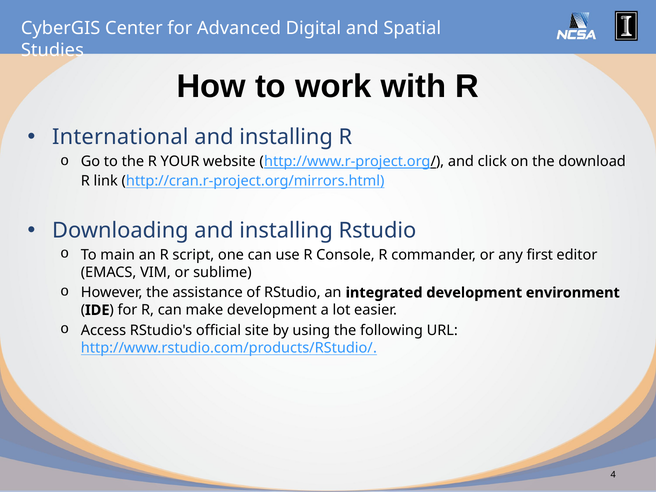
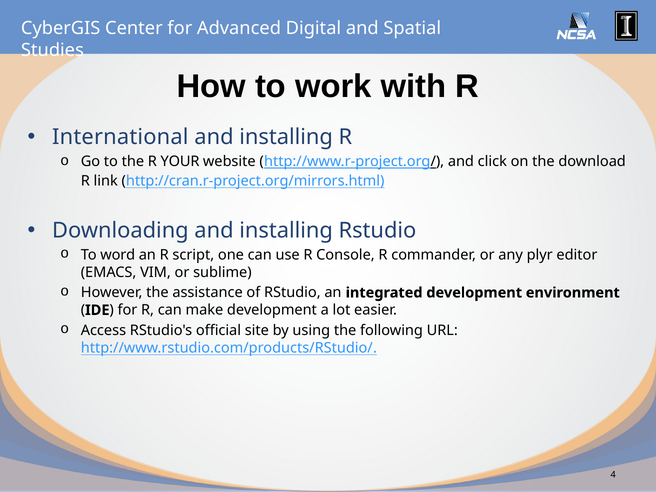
main: main -> word
first: first -> plyr
